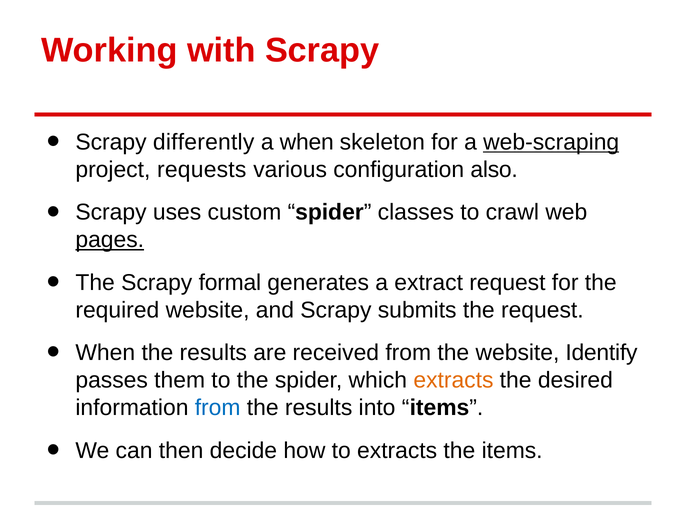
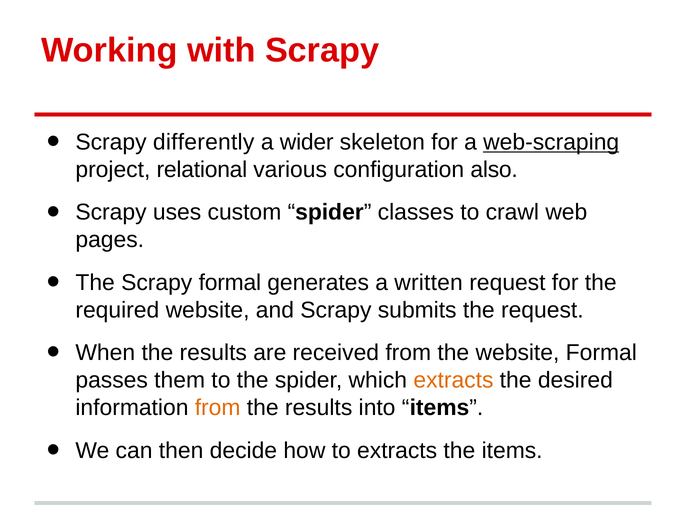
a when: when -> wider
requests: requests -> relational
pages underline: present -> none
extract: extract -> written
website Identify: Identify -> Formal
from at (218, 407) colour: blue -> orange
